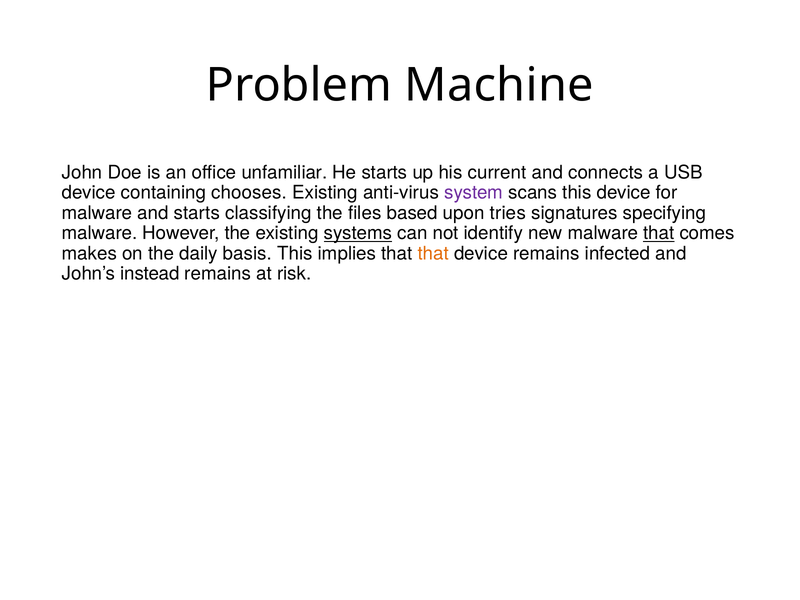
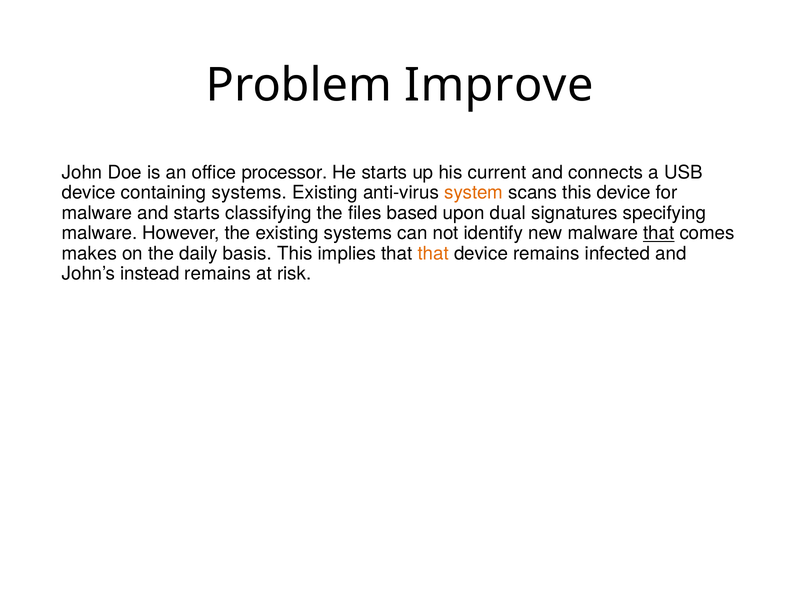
Machine: Machine -> Improve
unfamiliar: unfamiliar -> processor
containing chooses: chooses -> systems
system colour: purple -> orange
tries: tries -> dual
systems at (358, 233) underline: present -> none
